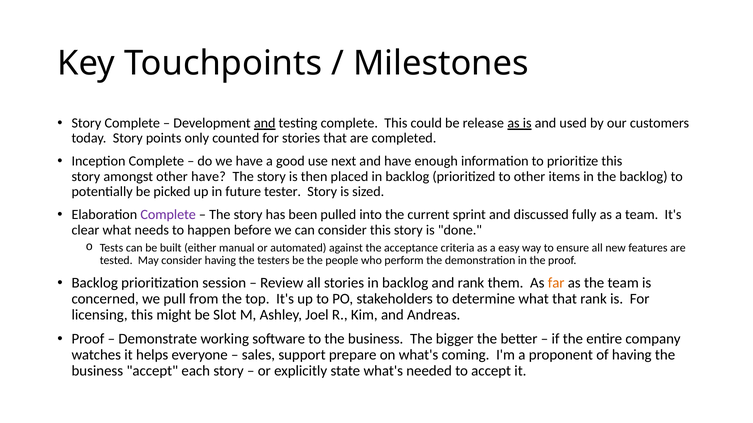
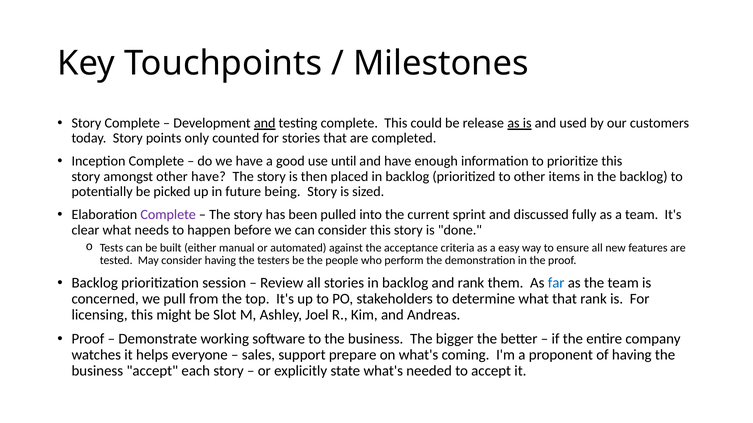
next: next -> until
tester: tester -> being
far colour: orange -> blue
